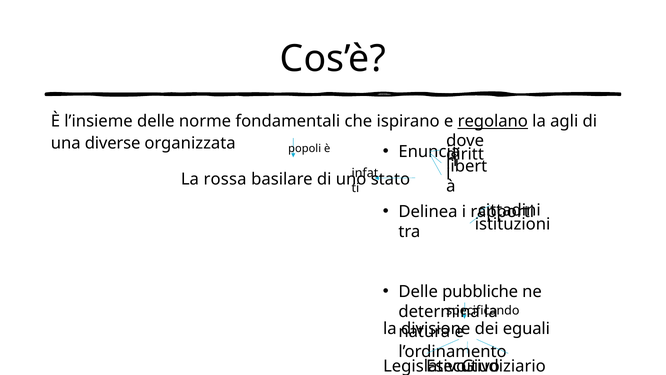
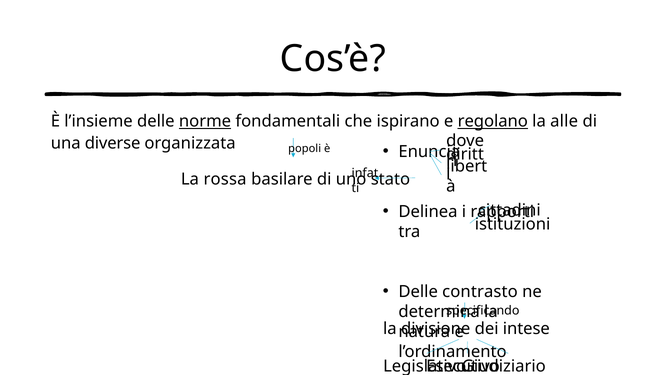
norme underline: none -> present
agli: agli -> alle
pubbliche: pubbliche -> contrasto
eguali: eguali -> intese
